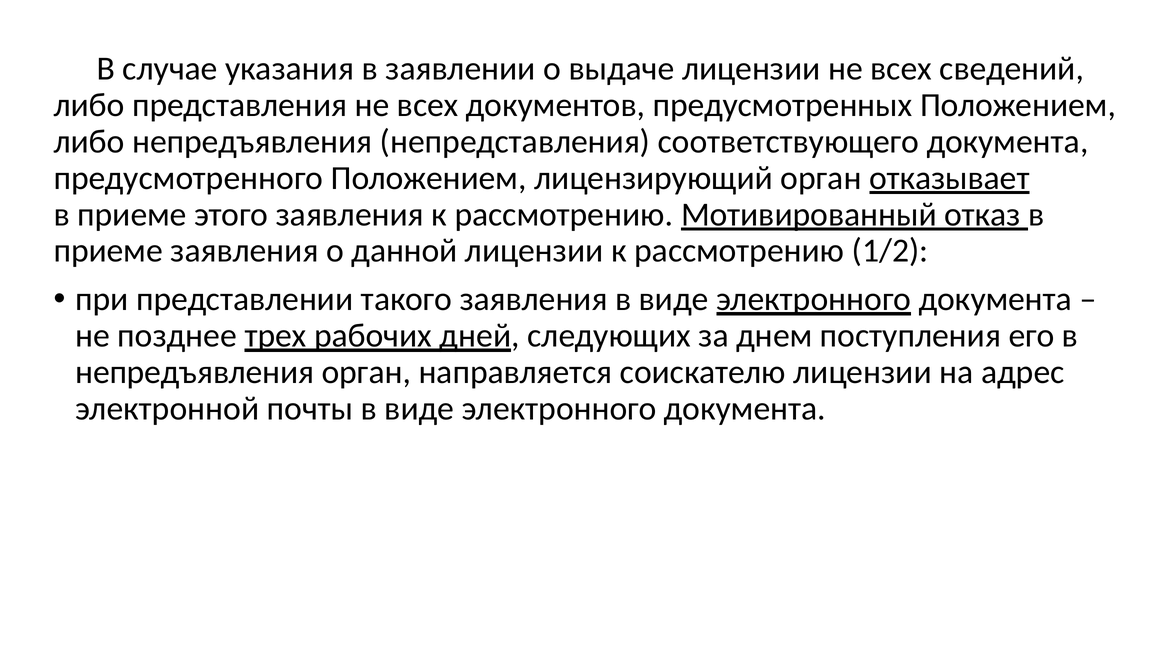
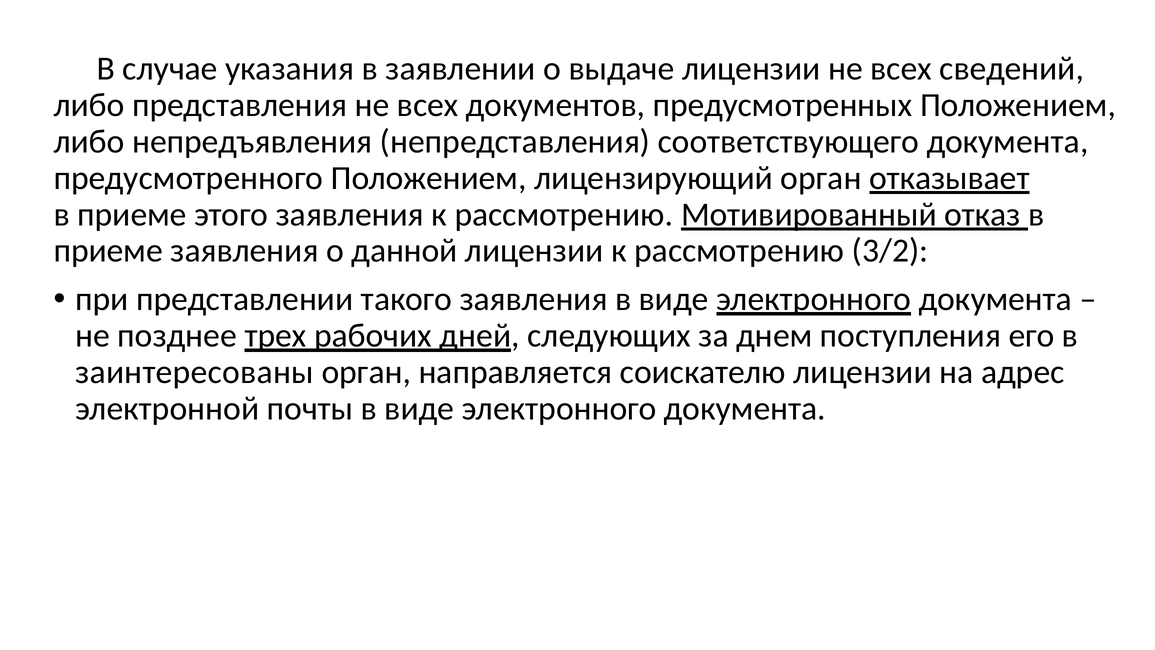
1/2: 1/2 -> 3/2
непредъявления at (195, 372): непредъявления -> заинтересованы
